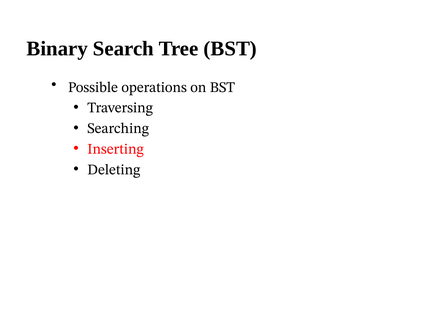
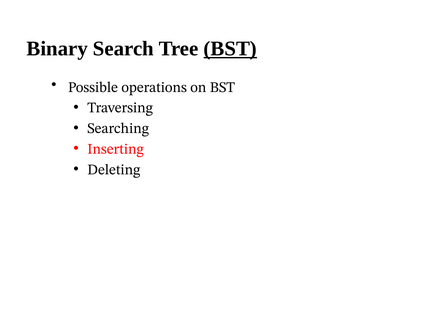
BST at (230, 49) underline: none -> present
